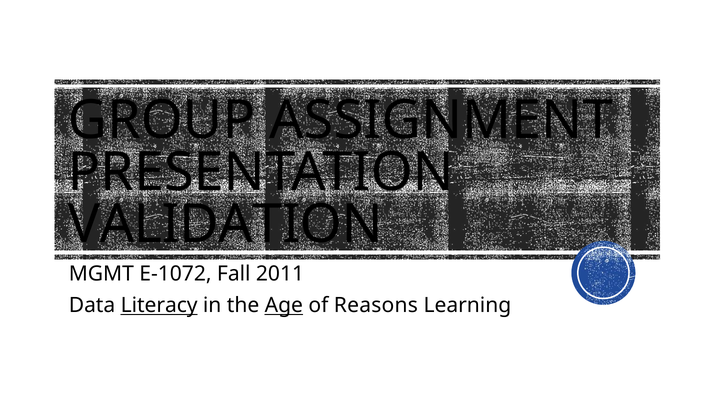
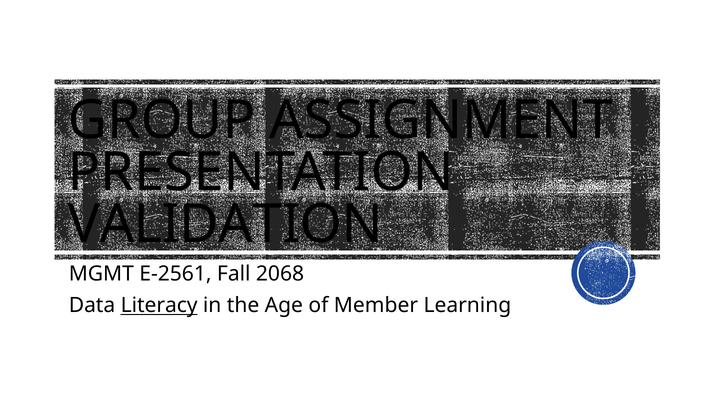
E-1072: E-1072 -> E-2561
2011: 2011 -> 2068
Age underline: present -> none
Reasons: Reasons -> Member
